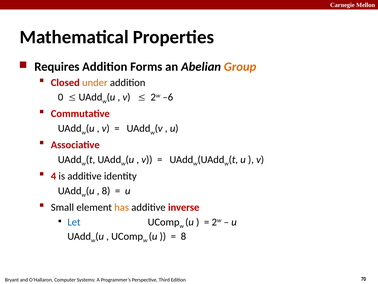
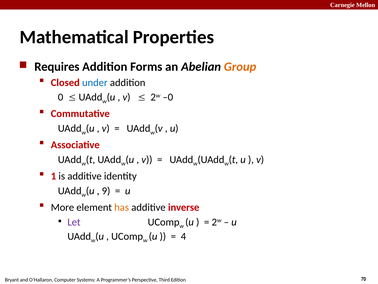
under colour: orange -> blue
–6: –6 -> –0
4: 4 -> 1
8 at (106, 191): 8 -> 9
Small: Small -> More
Let colour: blue -> purple
8 at (183, 236): 8 -> 4
